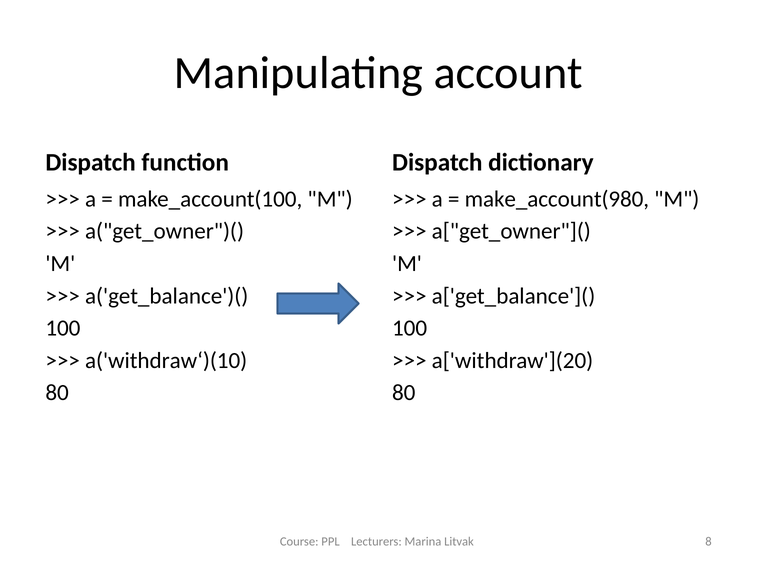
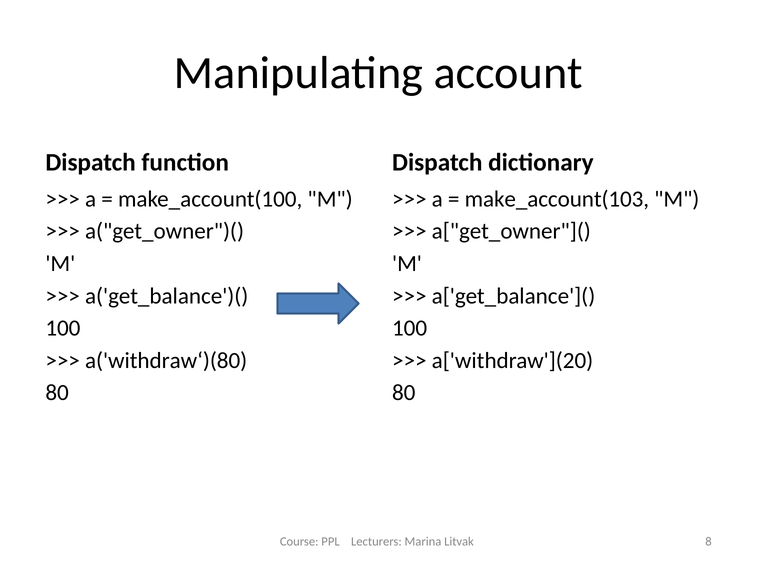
make_account(980: make_account(980 -> make_account(103
a('withdraw‘)(10: a('withdraw‘)(10 -> a('withdraw‘)(80
